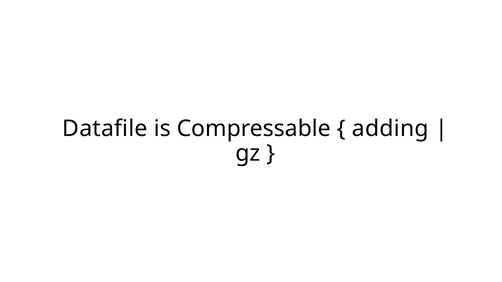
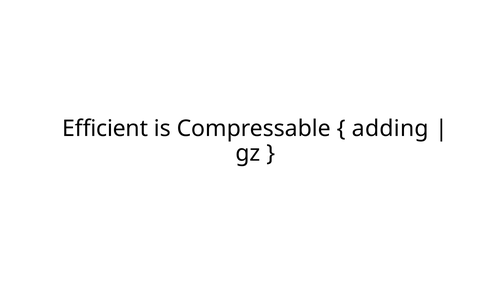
Datafile: Datafile -> Efficient
